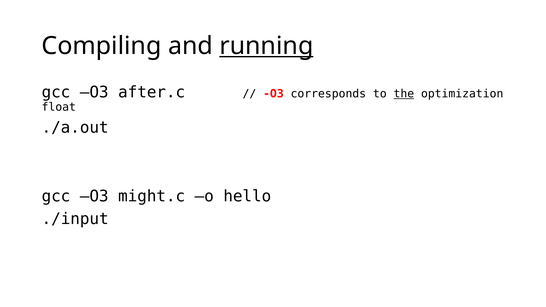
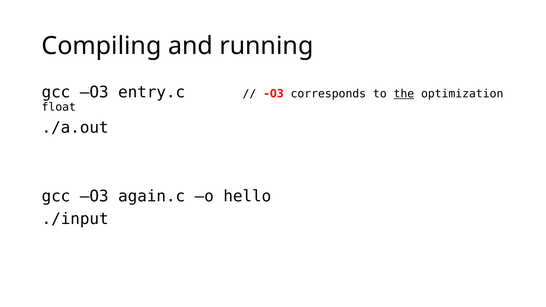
running underline: present -> none
after.c: after.c -> entry.c
might.c: might.c -> again.c
